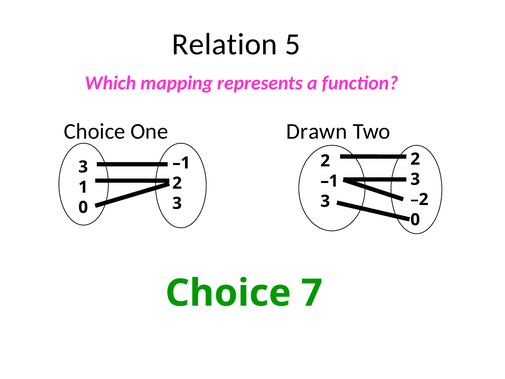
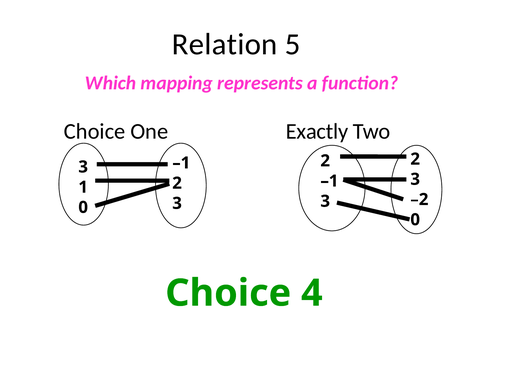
Drawn: Drawn -> Exactly
7: 7 -> 4
